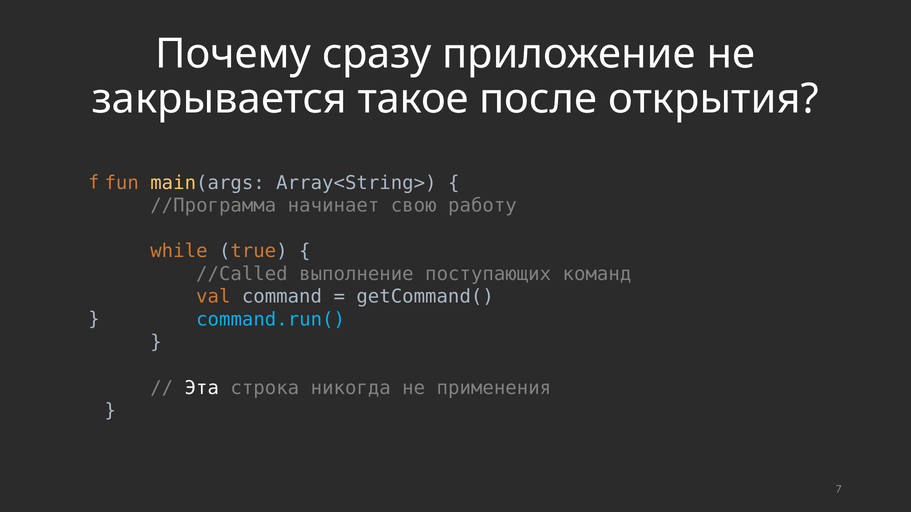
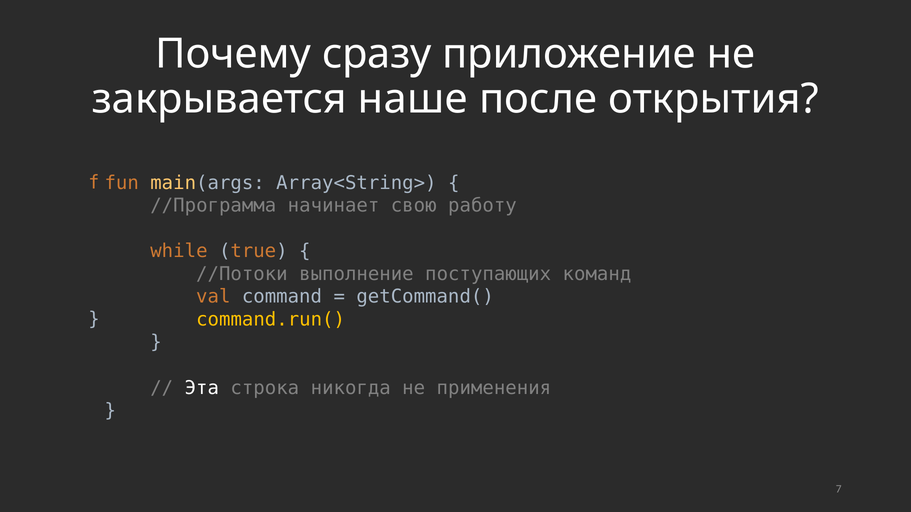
такое: такое -> наше
//Called: //Called -> //Потоки
command.run( colour: light blue -> yellow
